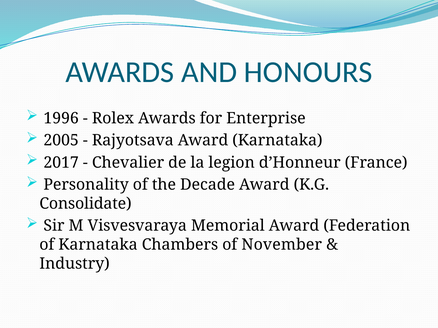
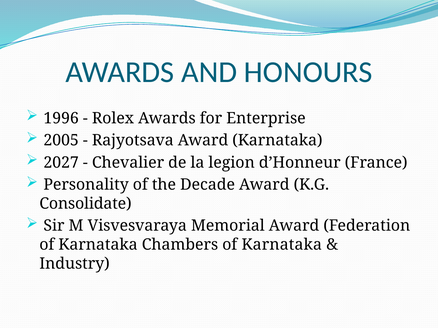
2017: 2017 -> 2027
Chambers of November: November -> Karnataka
